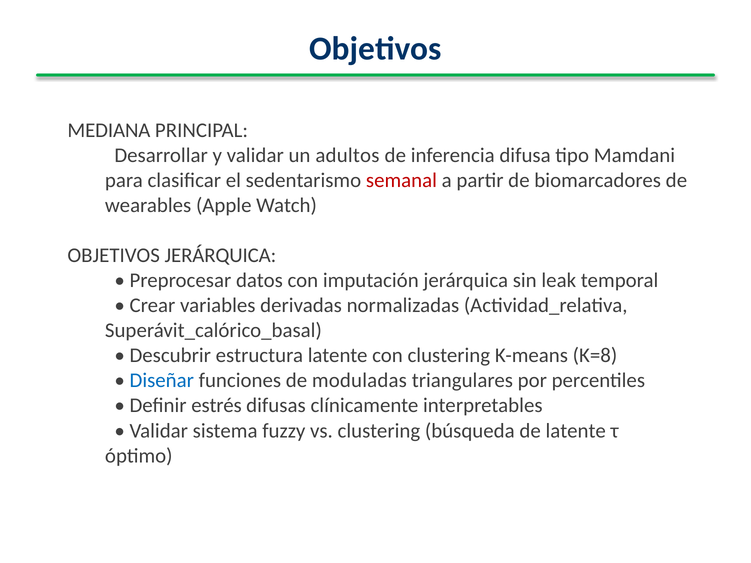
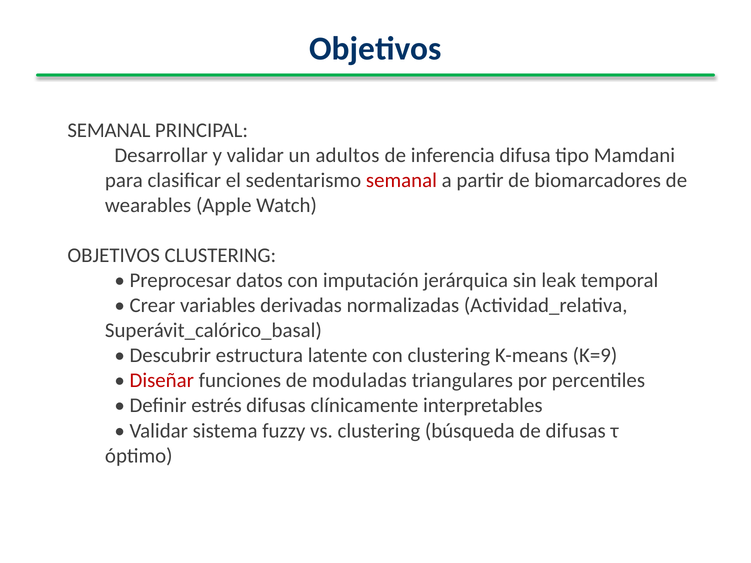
MEDIANA at (109, 130): MEDIANA -> SEMANAL
OBJETIVOS JERÁRQUICA: JERÁRQUICA -> CLUSTERING
K=8: K=8 -> K=9
Diseñar colour: blue -> red
de latente: latente -> difusas
